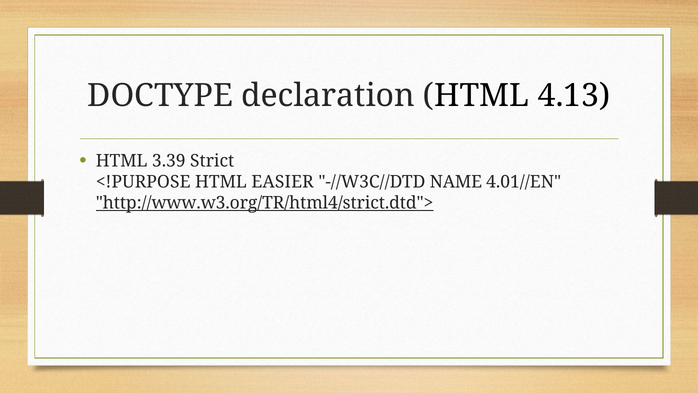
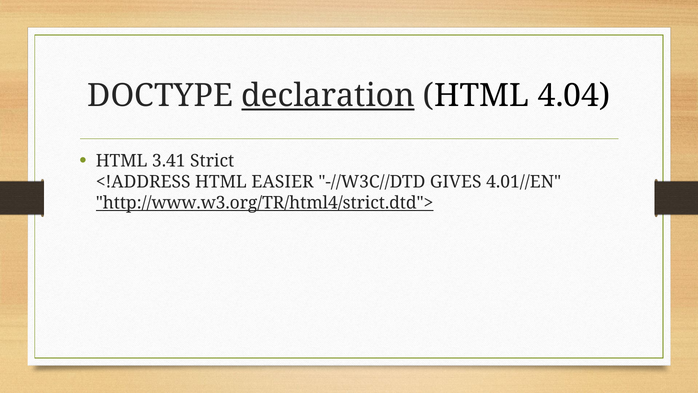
declaration underline: none -> present
4.13: 4.13 -> 4.04
3.39: 3.39 -> 3.41
<!PURPOSE: <!PURPOSE -> <!ADDRESS
NAME: NAME -> GIVES
